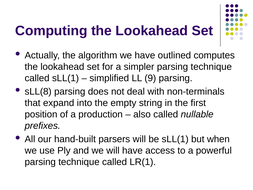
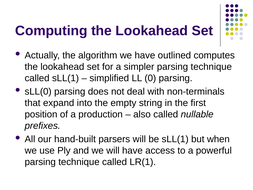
9: 9 -> 0
sLL(8: sLL(8 -> sLL(0
